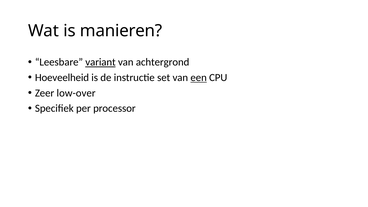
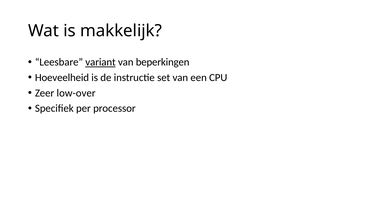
manieren: manieren -> makkelijk
achtergrond: achtergrond -> beperkingen
een underline: present -> none
